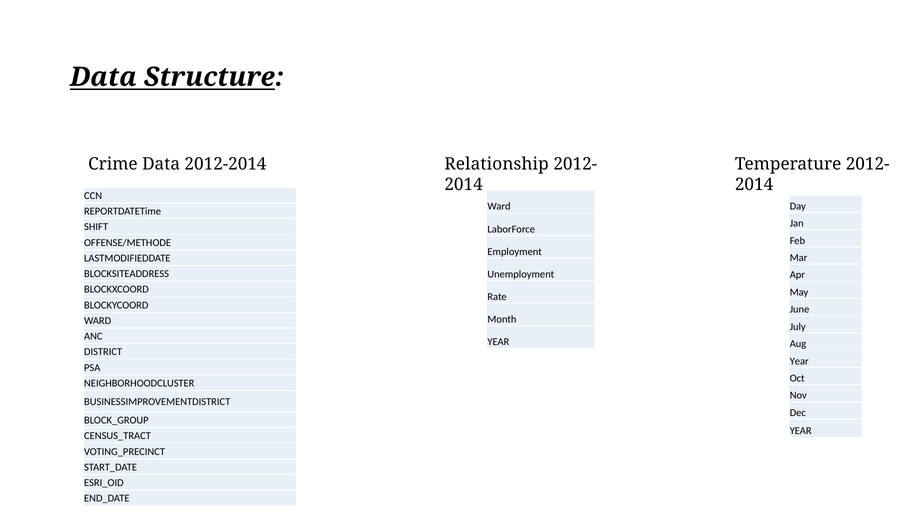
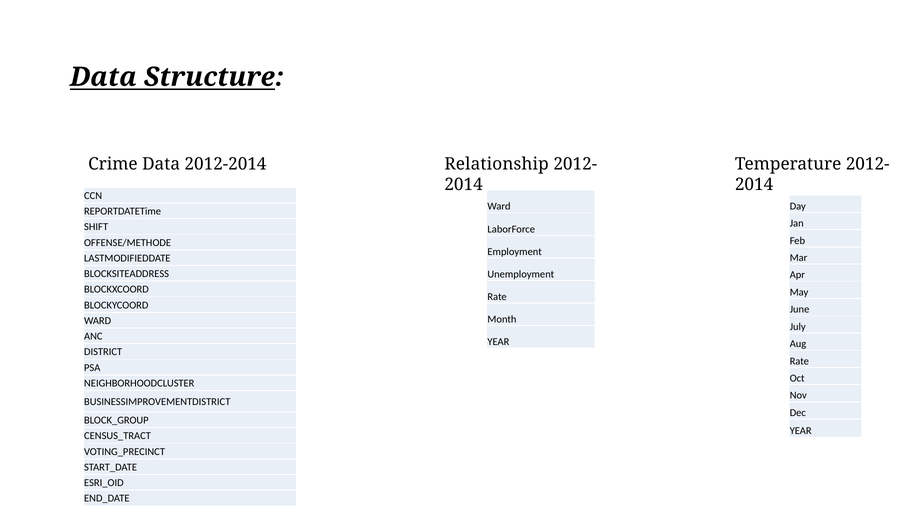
Year at (799, 361): Year -> Rate
